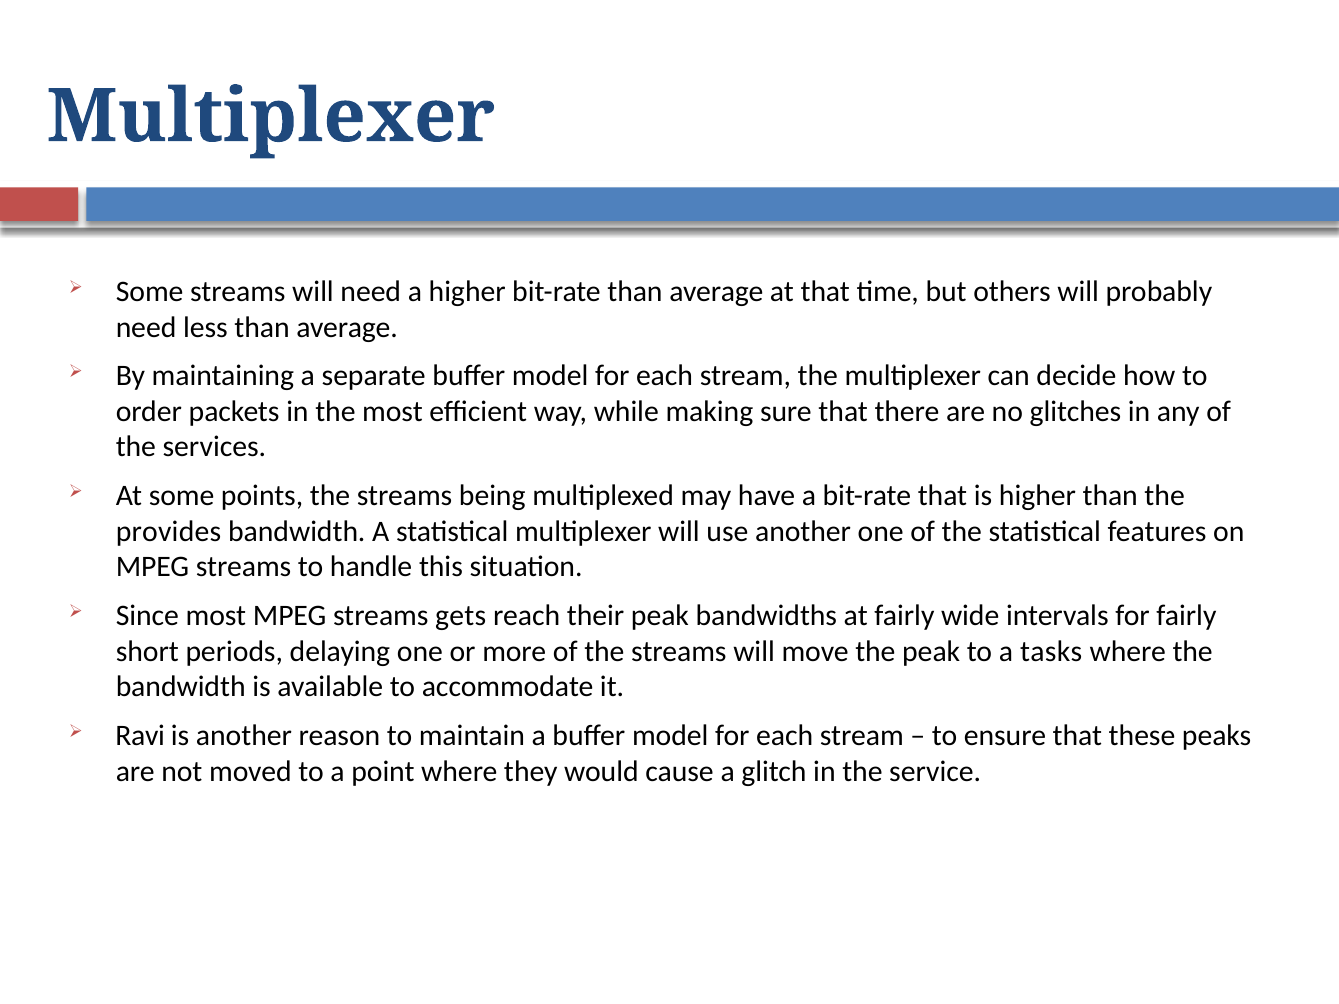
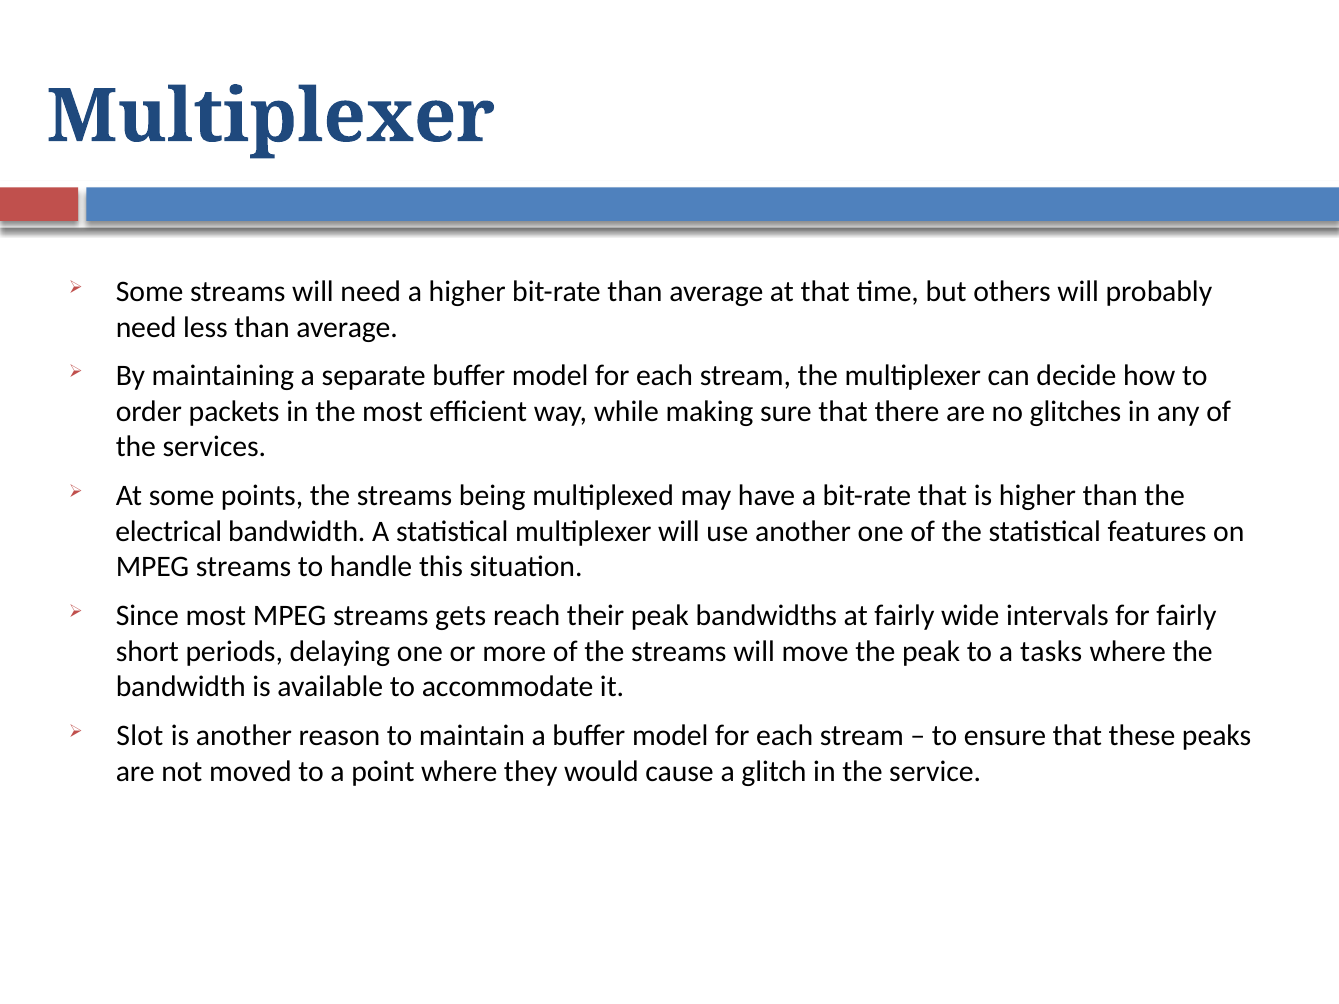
provides: provides -> electrical
Ravi: Ravi -> Slot
